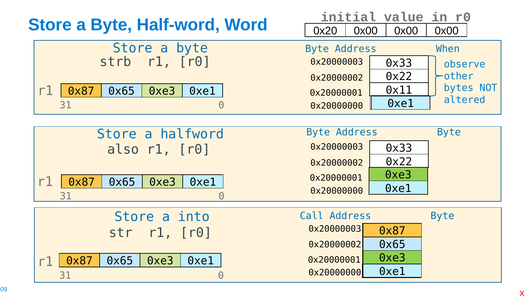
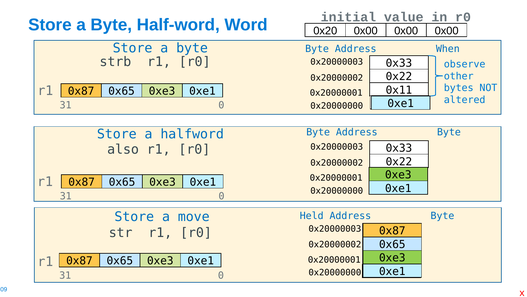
into: into -> move
Call: Call -> Held
